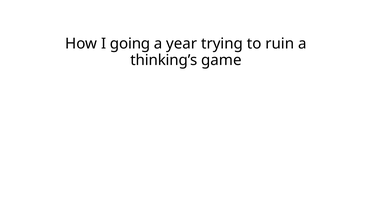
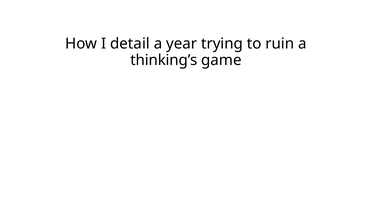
going: going -> detail
